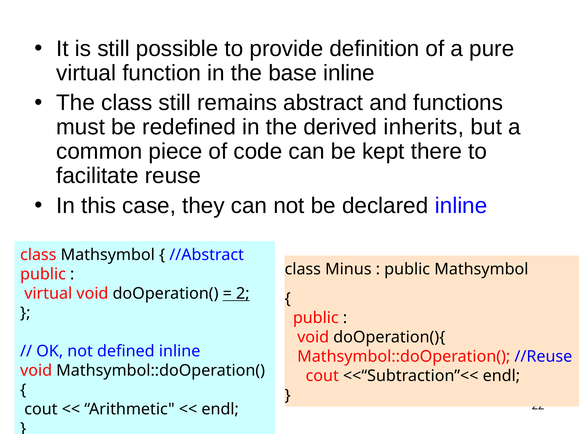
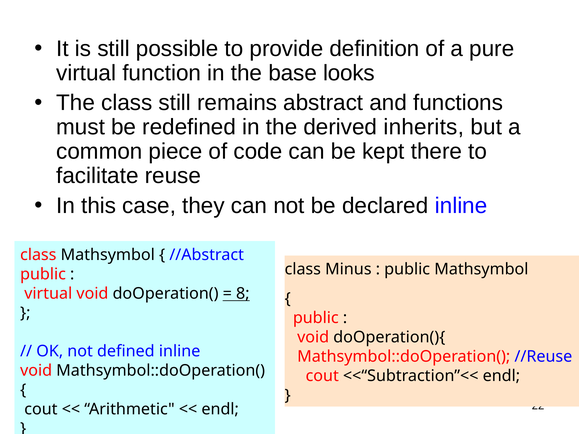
base inline: inline -> looks
2: 2 -> 8
